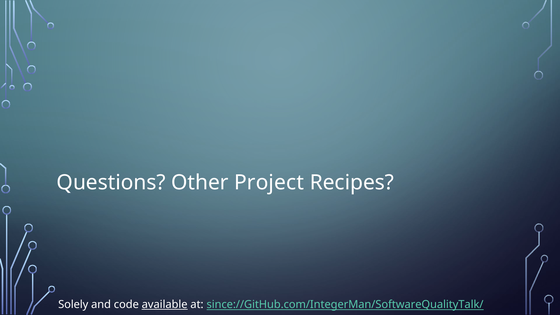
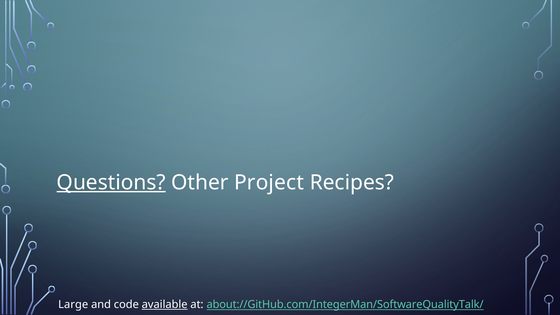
Questions underline: none -> present
Solely: Solely -> Large
since://GitHub.com/IntegerMan/SoftwareQualityTalk/: since://GitHub.com/IntegerMan/SoftwareQualityTalk/ -> about://GitHub.com/IntegerMan/SoftwareQualityTalk/
